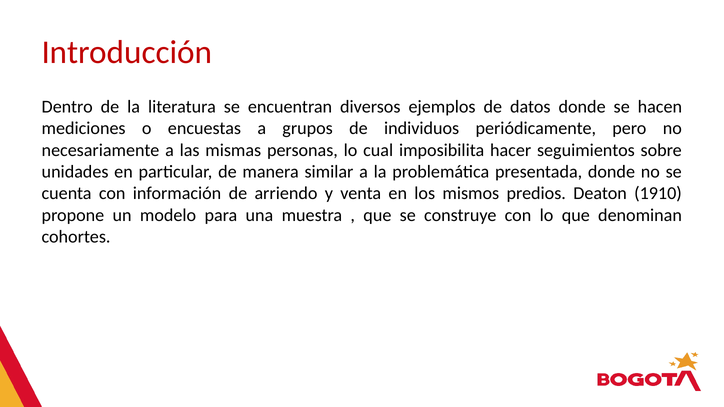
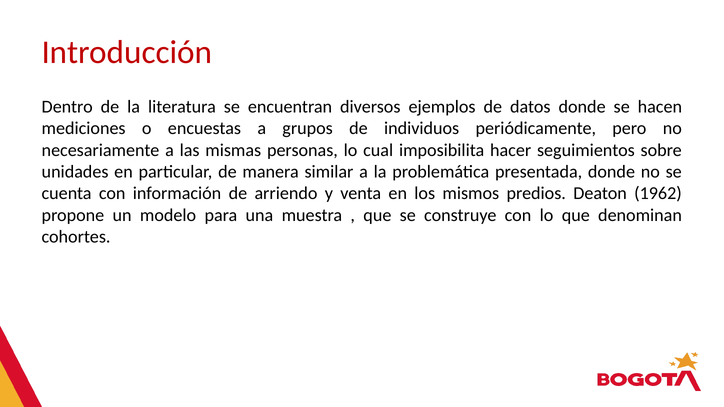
1910: 1910 -> 1962
